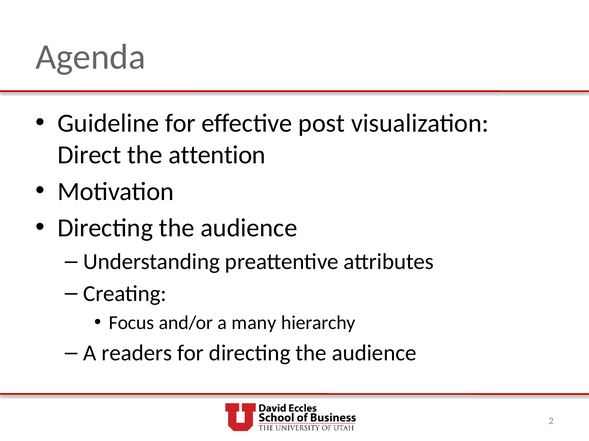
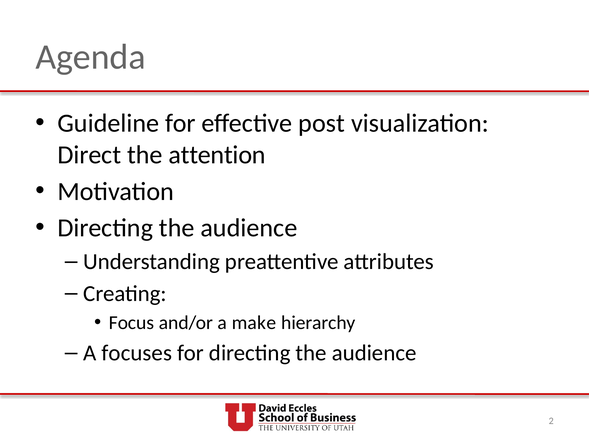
many: many -> make
readers: readers -> focuses
